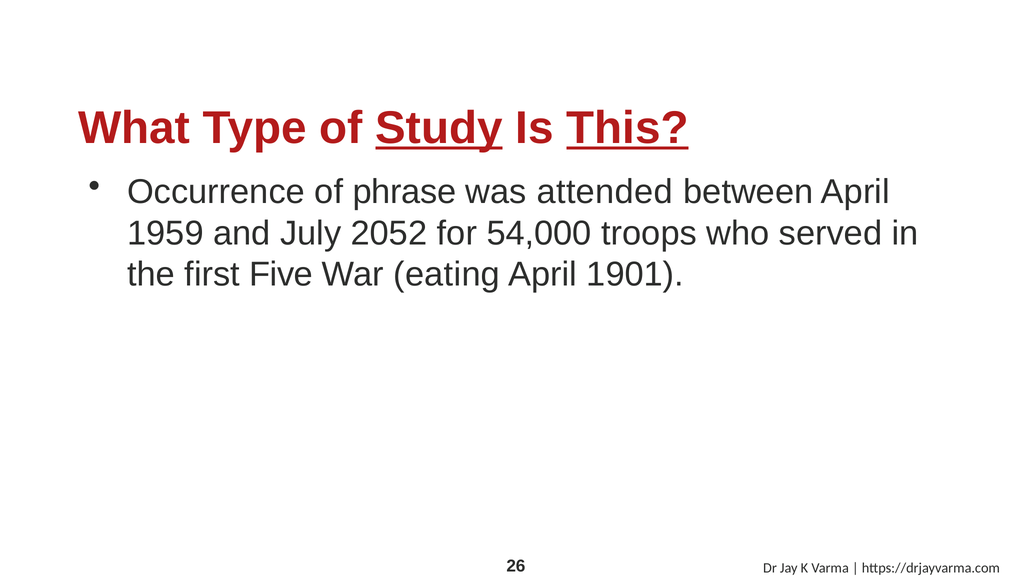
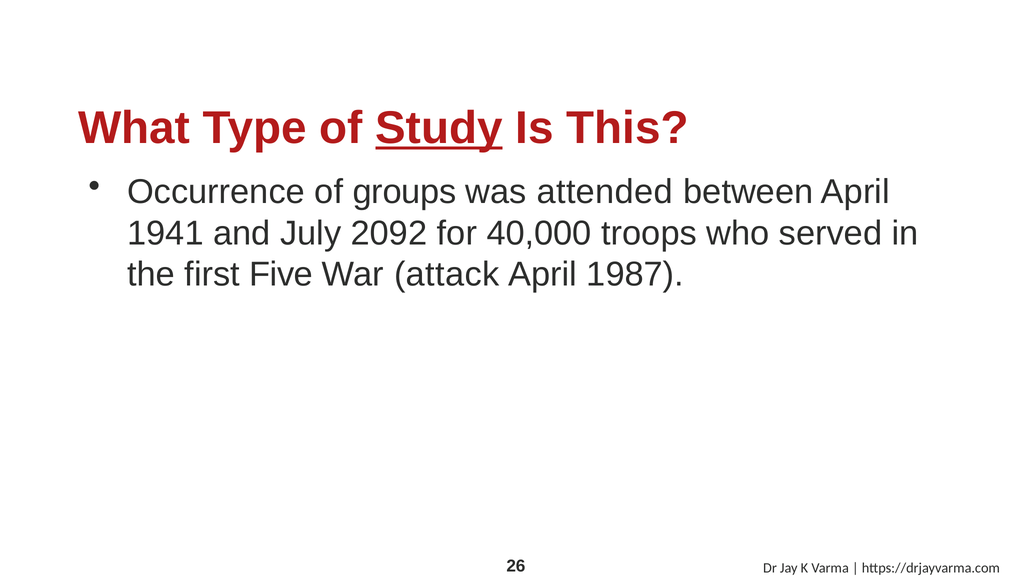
This underline: present -> none
phrase: phrase -> groups
1959: 1959 -> 1941
2052: 2052 -> 2092
54,000: 54,000 -> 40,000
eating: eating -> attack
1901: 1901 -> 1987
